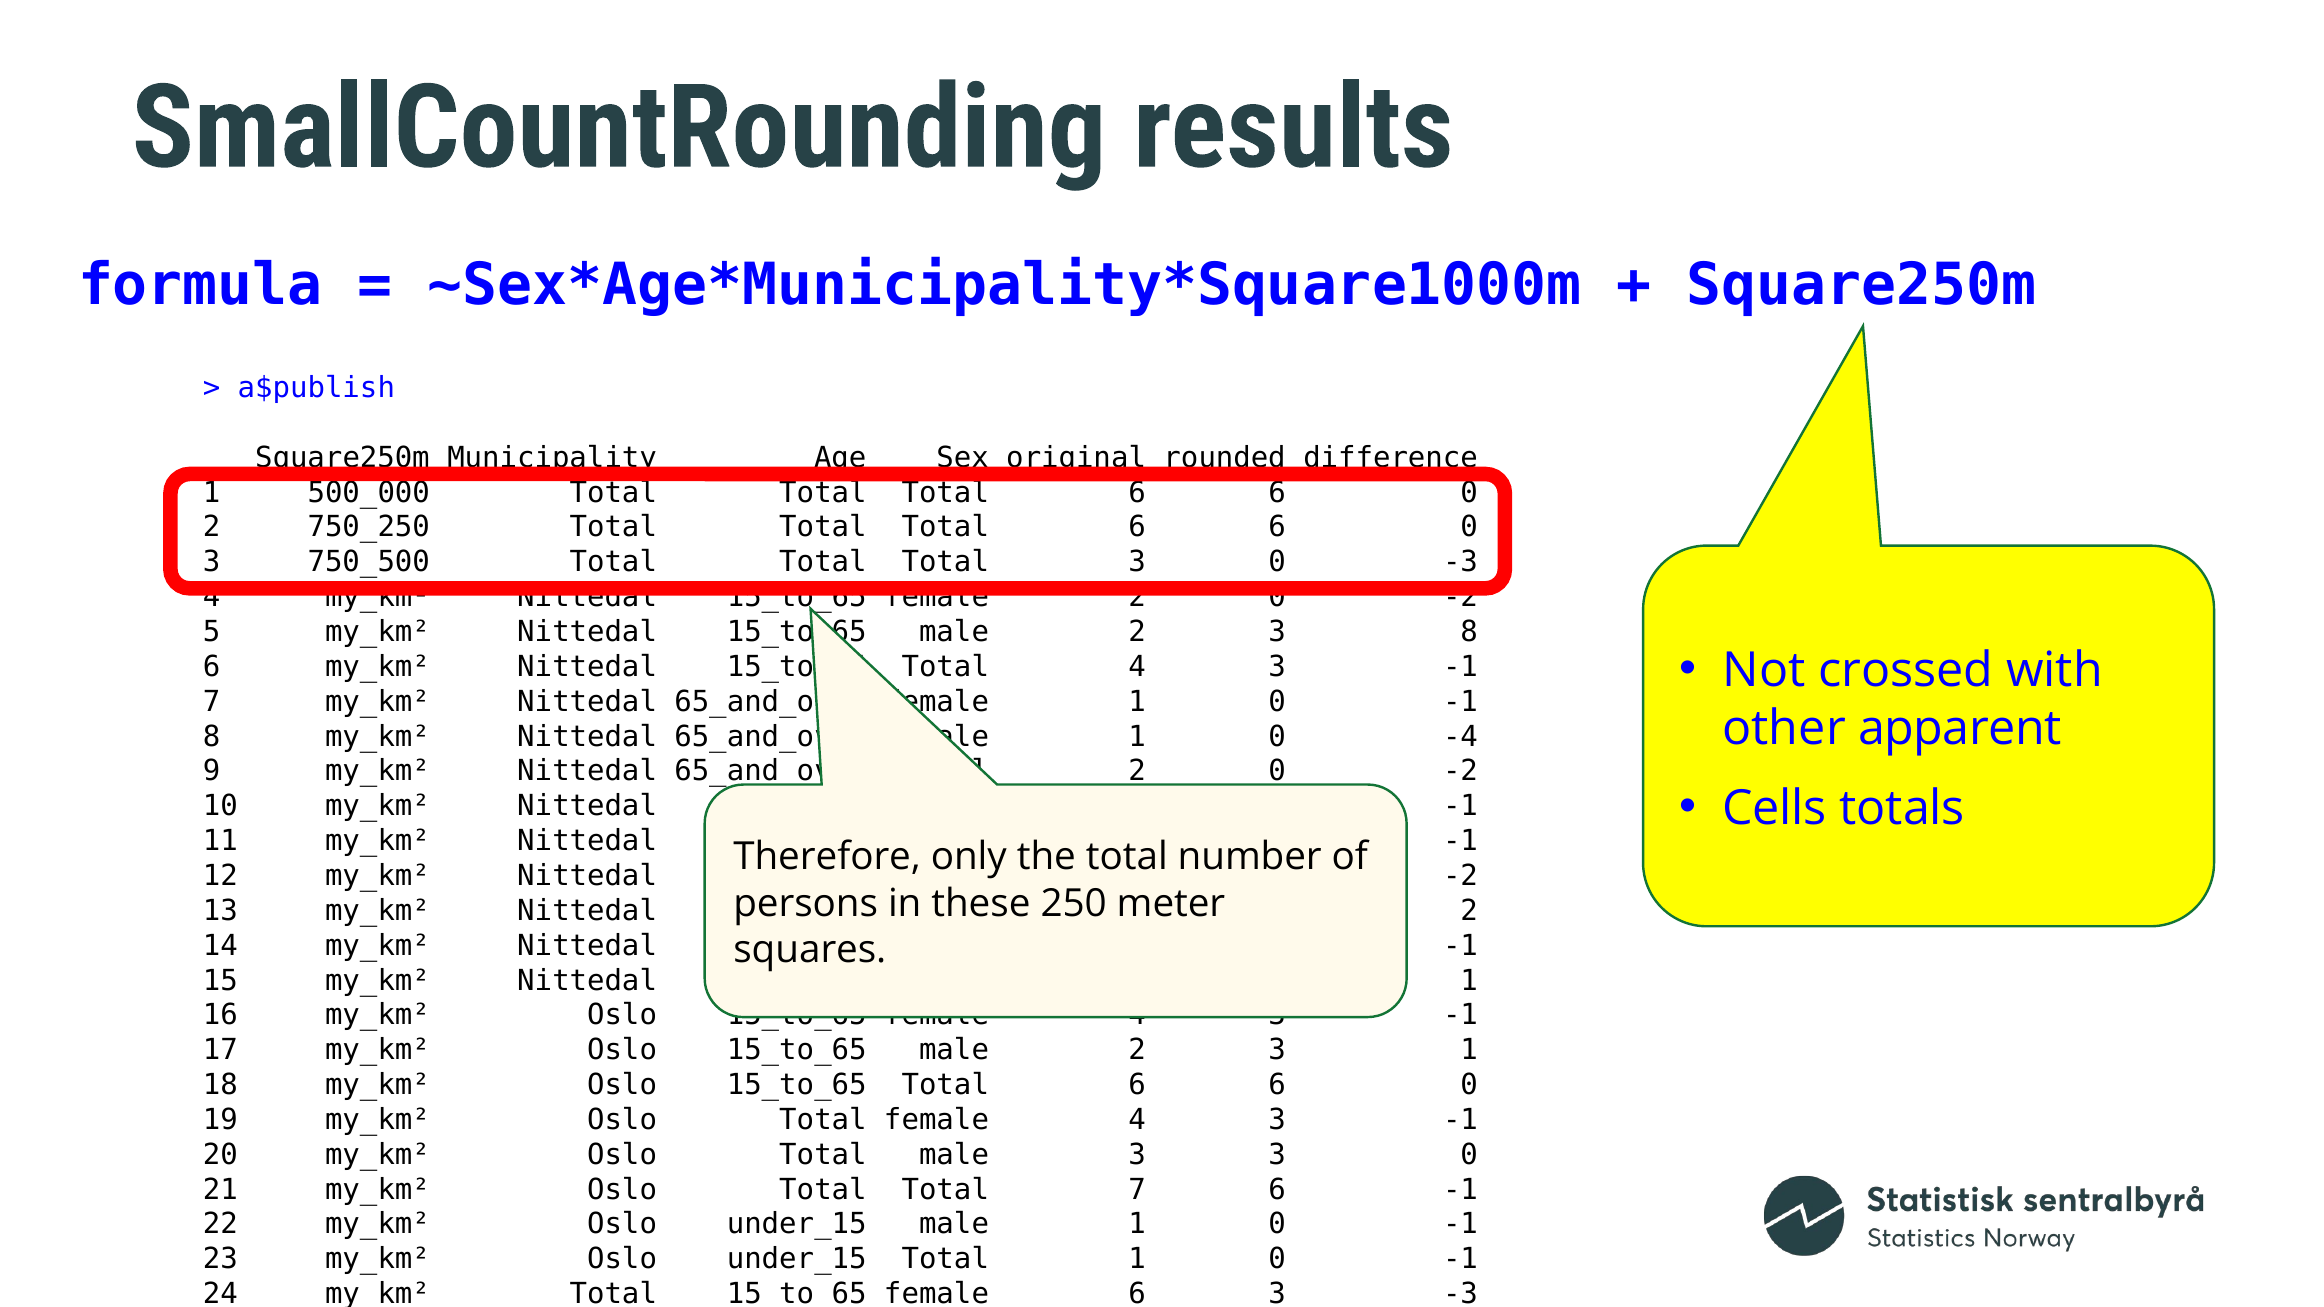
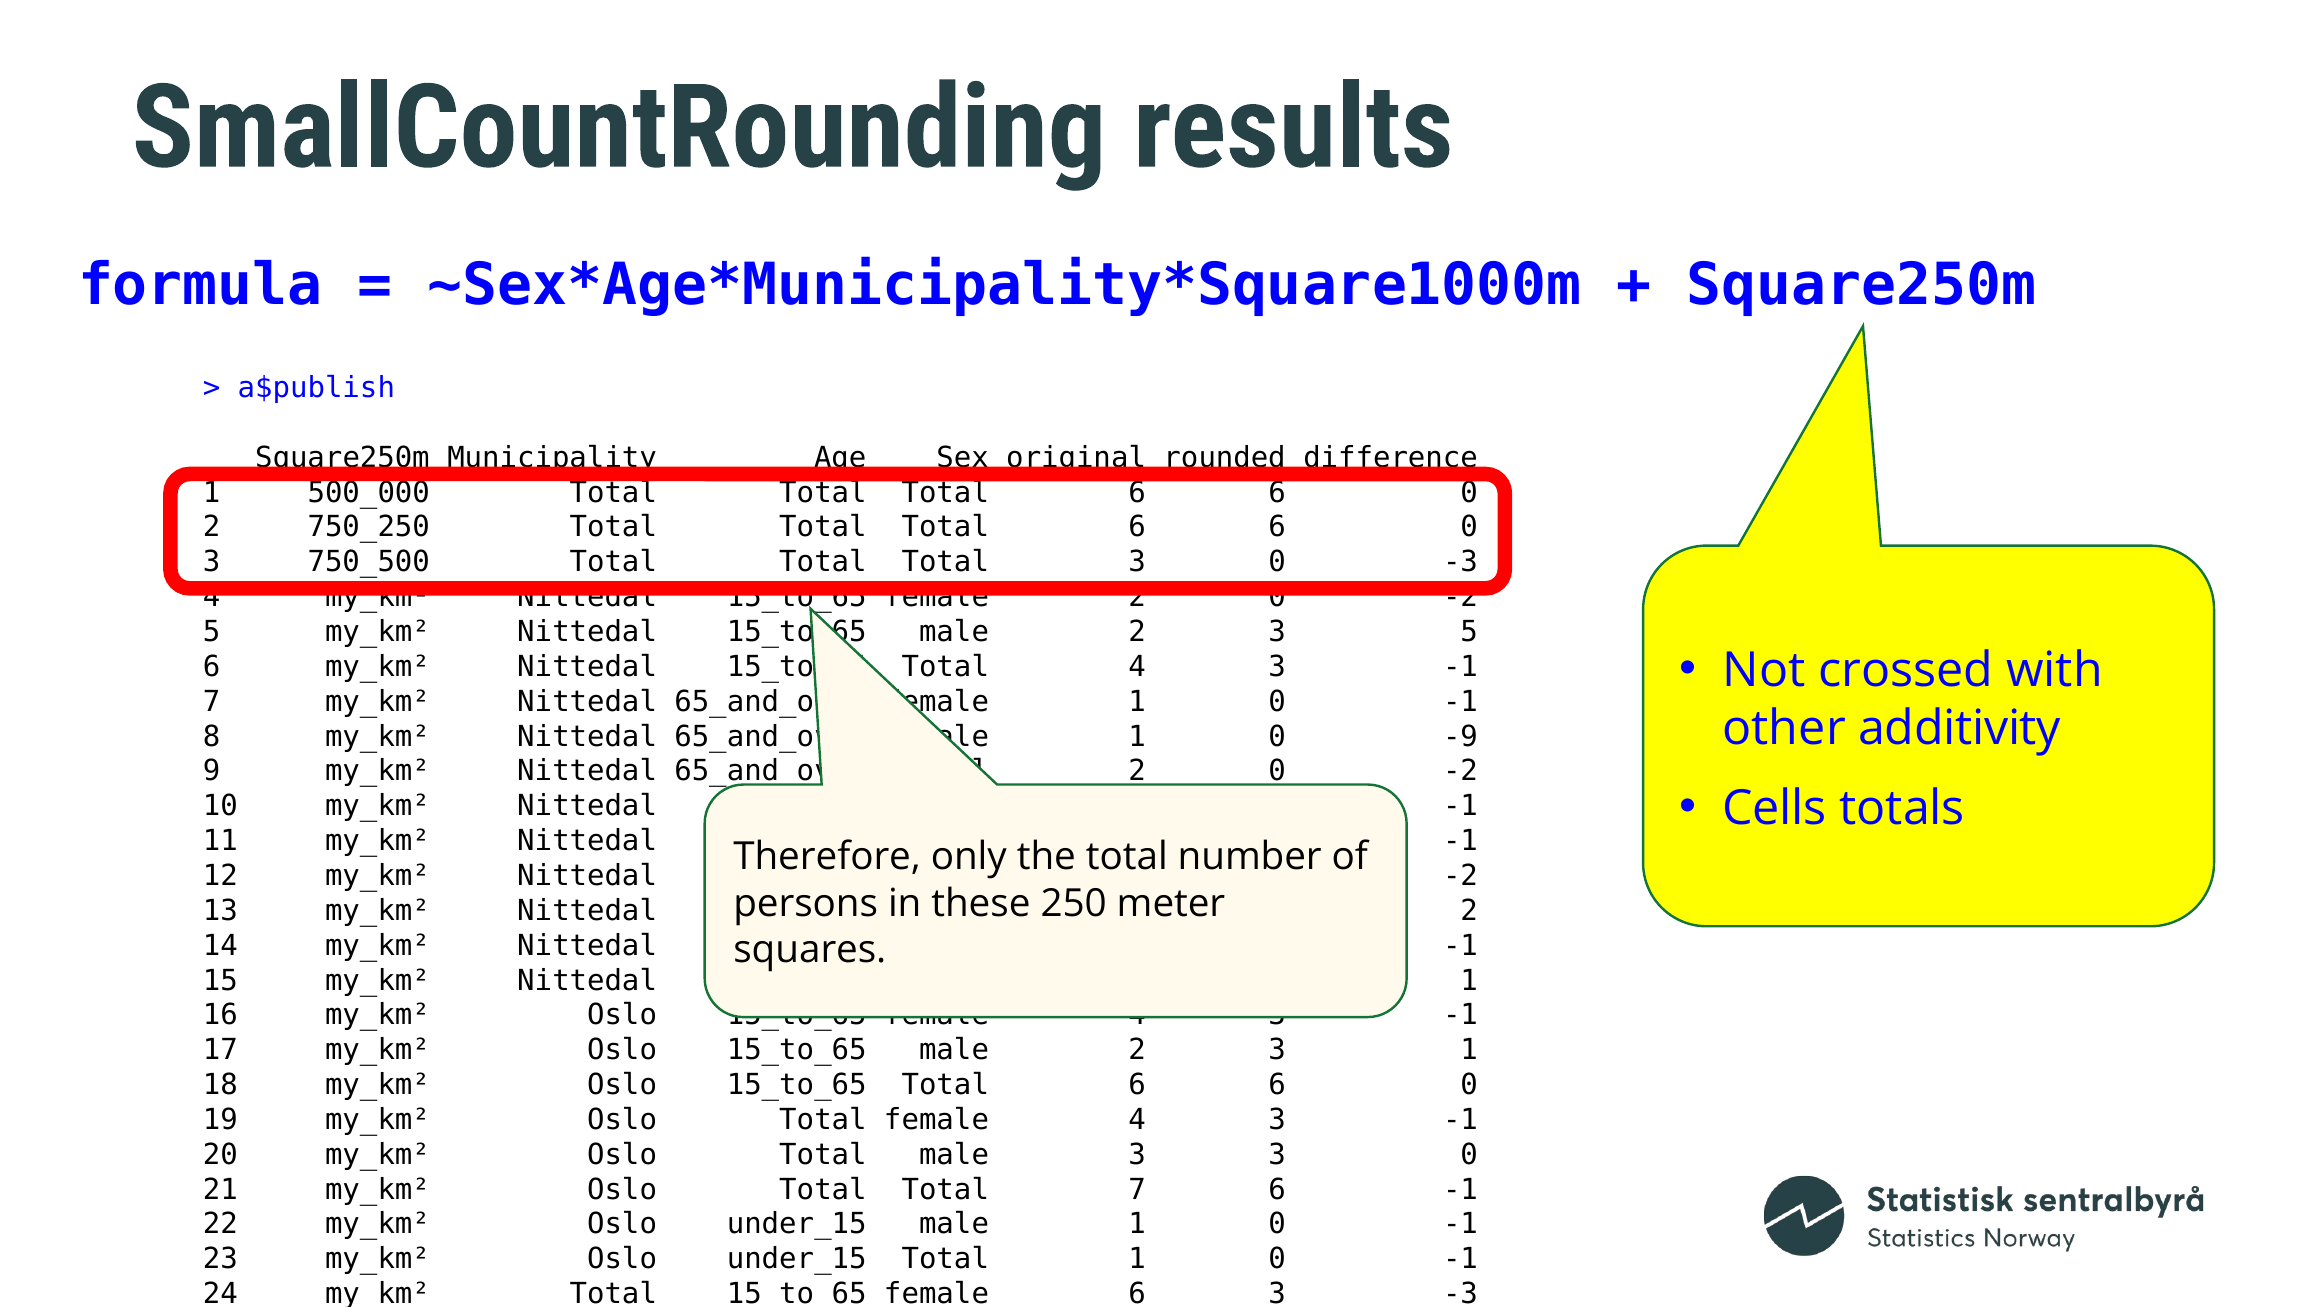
8 at (1469, 632): 8 -> 5
apparent: apparent -> additivity
-4: -4 -> -9
